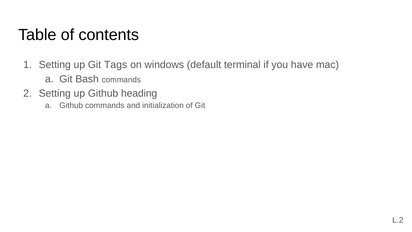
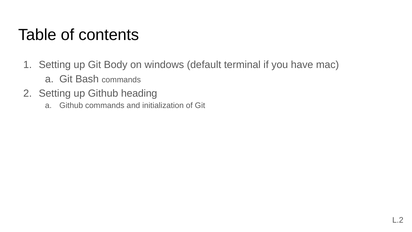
Tags: Tags -> Body
